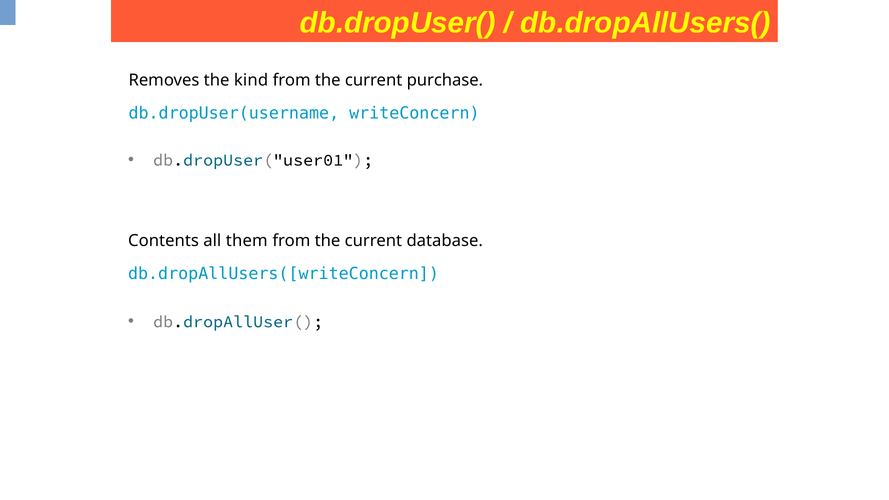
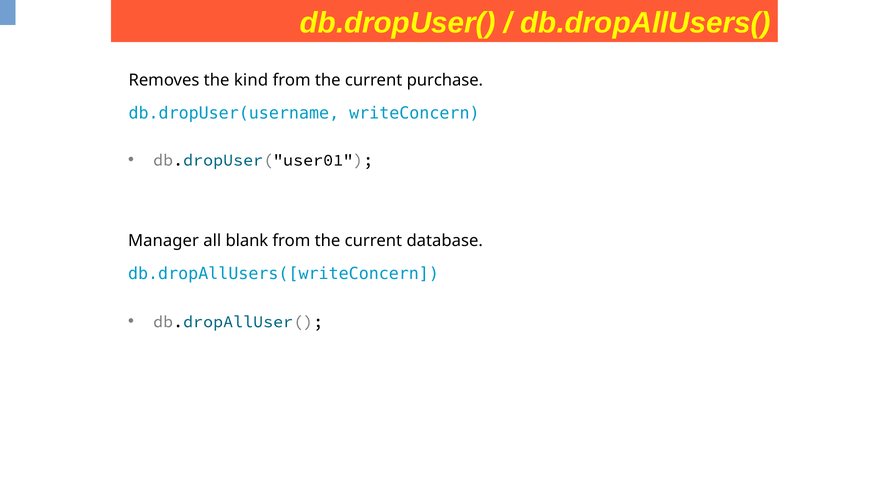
Contents: Contents -> Manager
them: them -> blank
